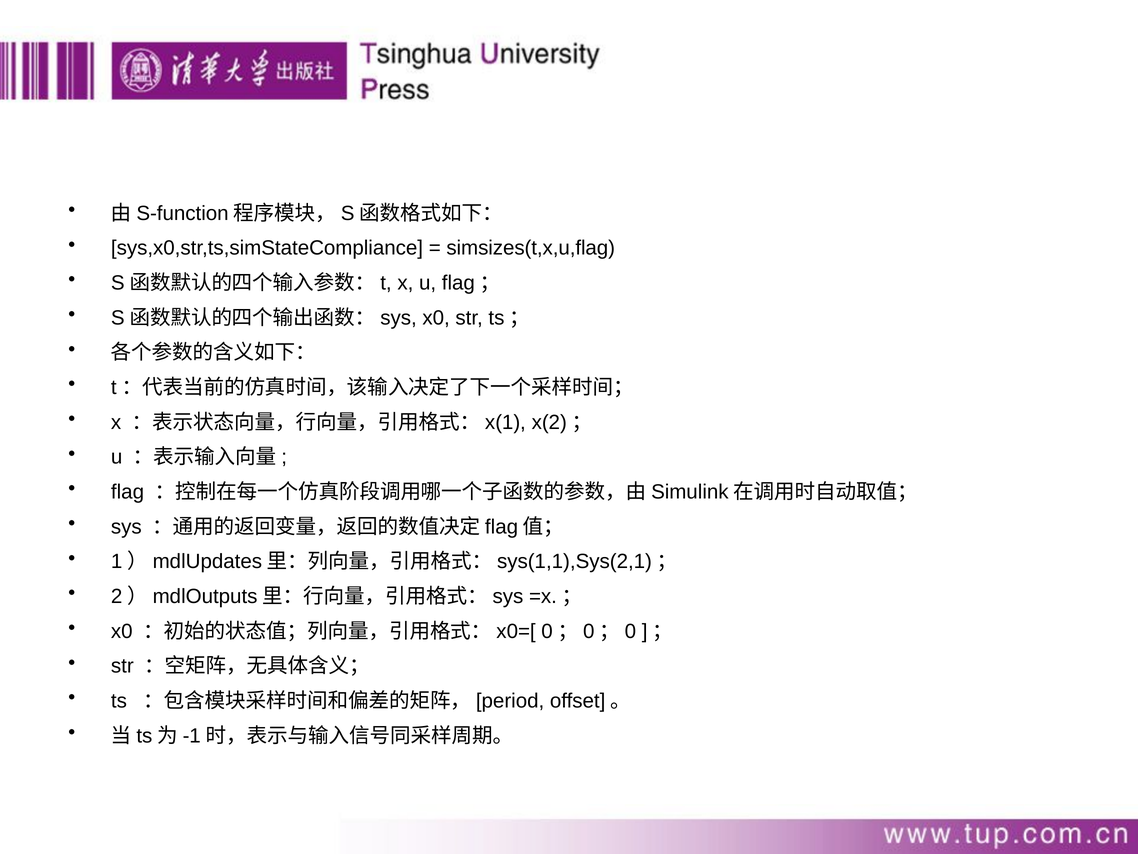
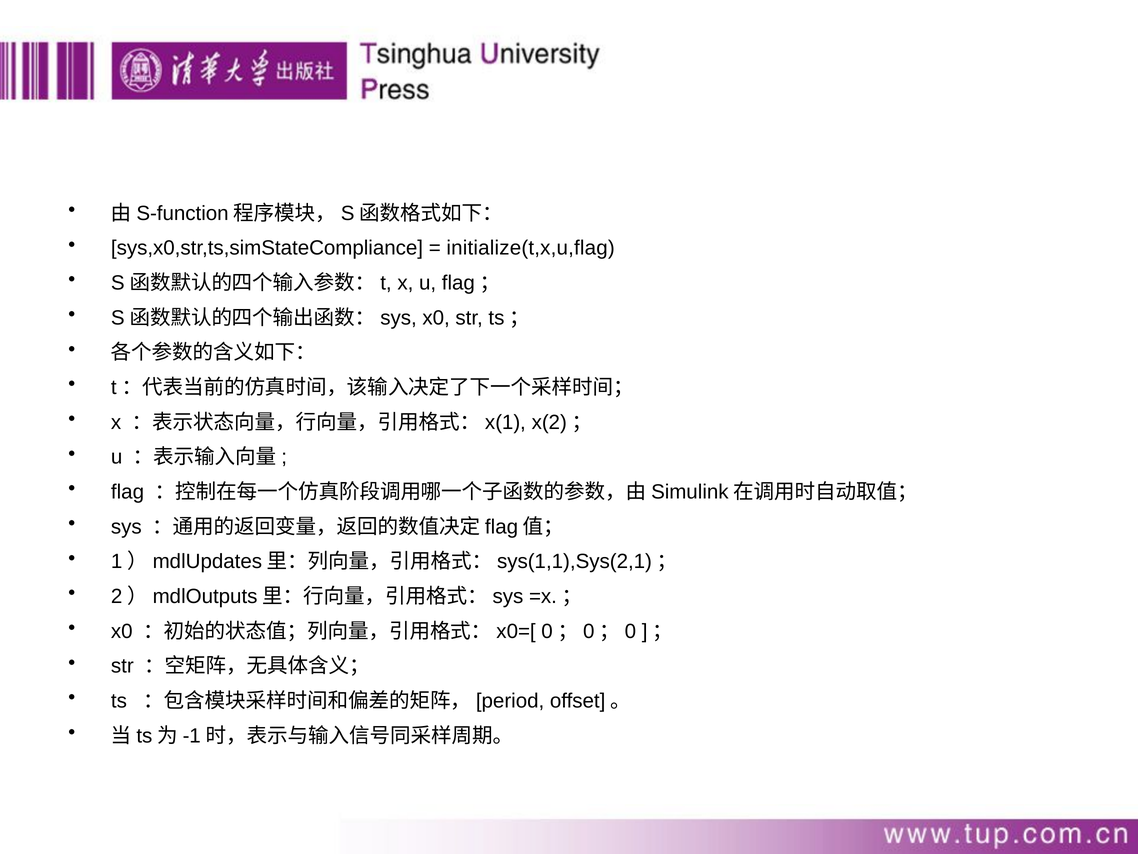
simsizes(t,x,u,flag: simsizes(t,x,u,flag -> initialize(t,x,u,flag
